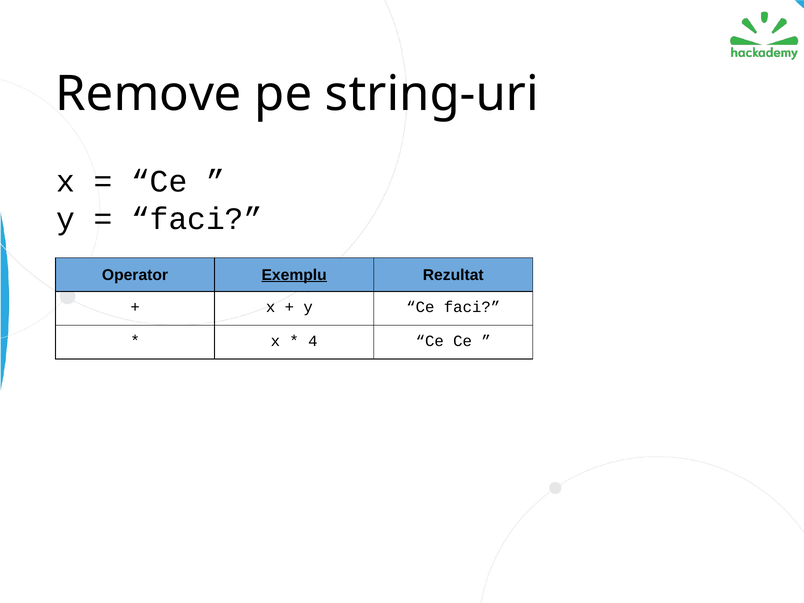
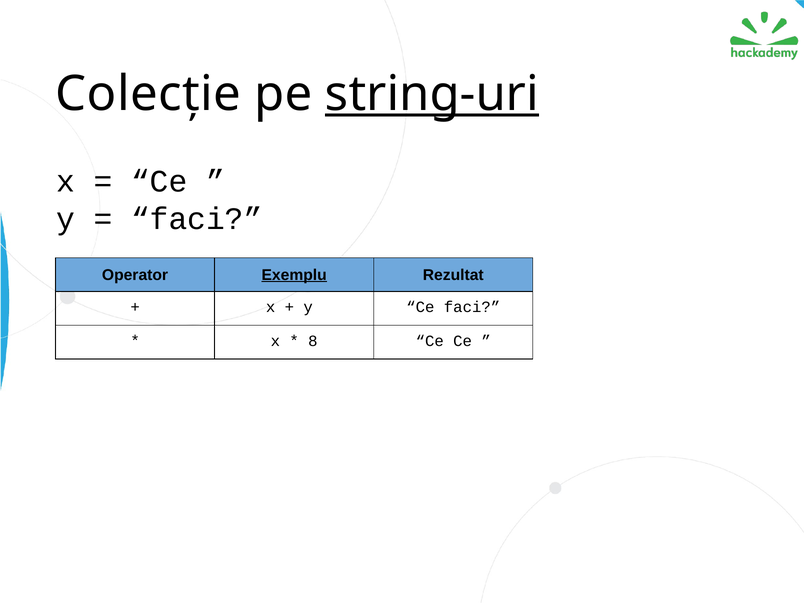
Remove: Remove -> Colecție
string-uri underline: none -> present
4: 4 -> 8
